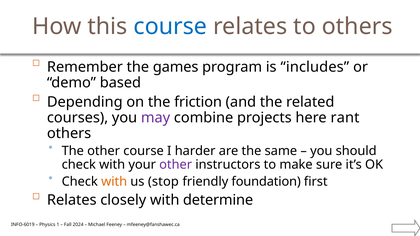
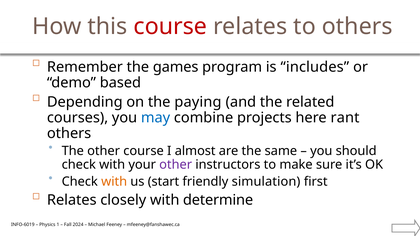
course at (170, 27) colour: blue -> red
friction: friction -> paying
may colour: purple -> blue
harder: harder -> almost
stop: stop -> start
foundation: foundation -> simulation
